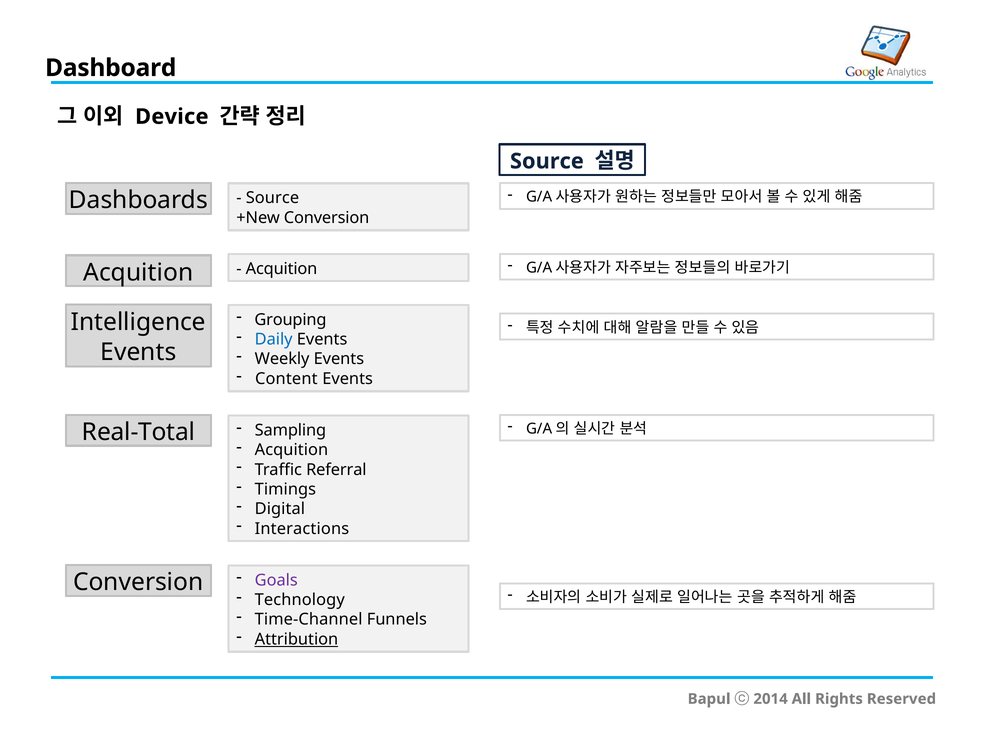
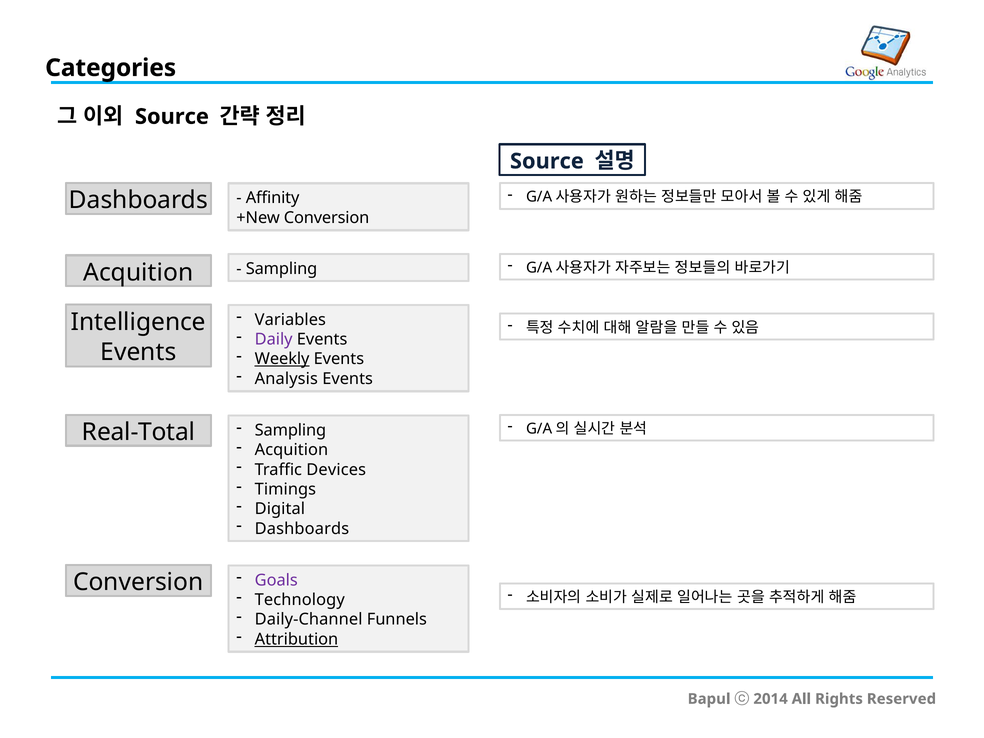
Dashboard: Dashboard -> Categories
Device at (172, 117): Device -> Source
Source at (272, 198): Source -> Affinity
Acquition at (282, 269): Acquition -> Sampling
Grouping: Grouping -> Variables
Daily colour: blue -> purple
Weekly underline: none -> present
Content: Content -> Analysis
Referral: Referral -> Devices
Interactions at (302, 529): Interactions -> Dashboards
Time-Channel: Time-Channel -> Daily-Channel
